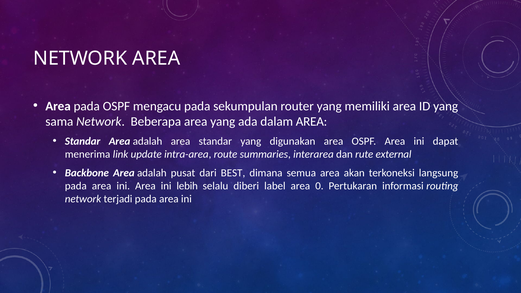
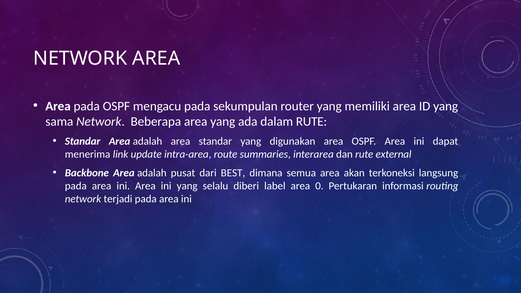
dalam AREA: AREA -> RUTE
ini lebih: lebih -> yang
